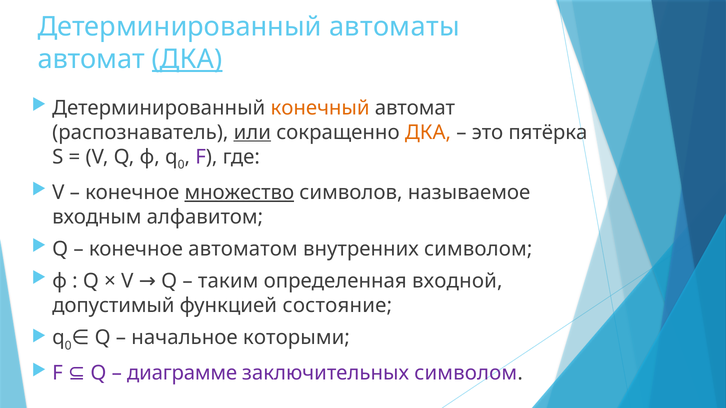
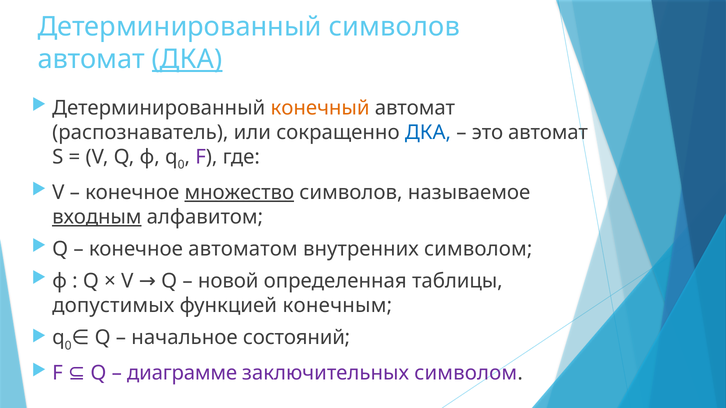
Детерминированный автоматы: автоматы -> символов
или underline: present -> none
ДКА at (428, 132) colour: orange -> blue
это пятёрка: пятёрка -> автомат
входным underline: none -> present
таким: таким -> новой
входной: входной -> таблицы
допустимый: допустимый -> допустимых
состояние: состояние -> конечным
которыми: которыми -> состояний
